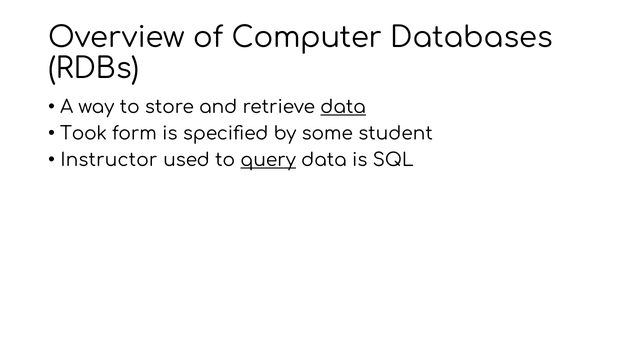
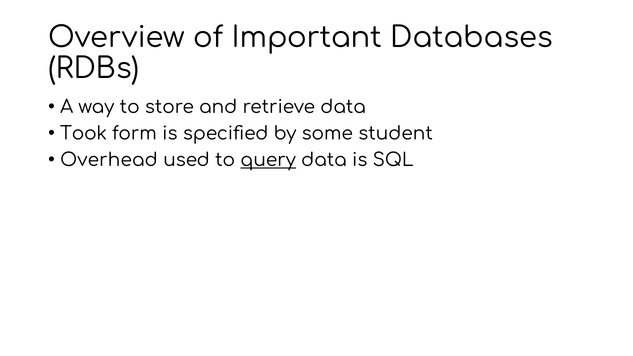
Computer: Computer -> Important
data at (343, 107) underline: present -> none
Instructor: Instructor -> Overhead
